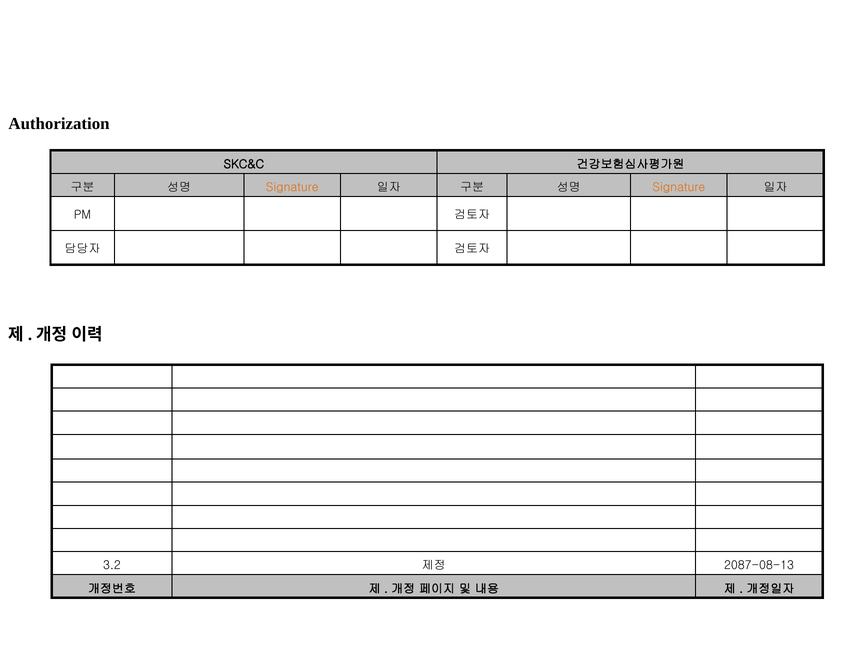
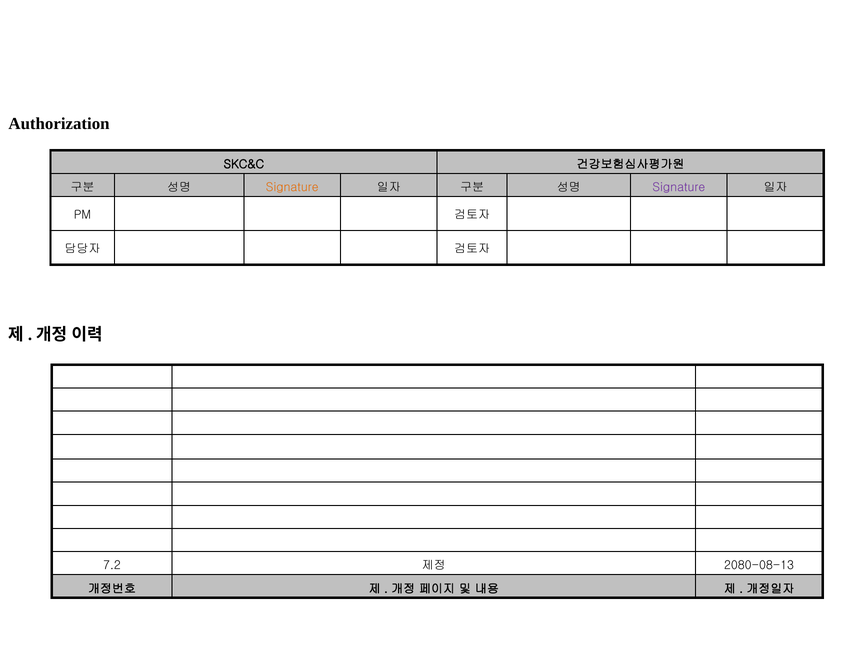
Signature at (679, 187) colour: orange -> purple
3.2: 3.2 -> 7.2
2087-08-13: 2087-08-13 -> 2080-08-13
